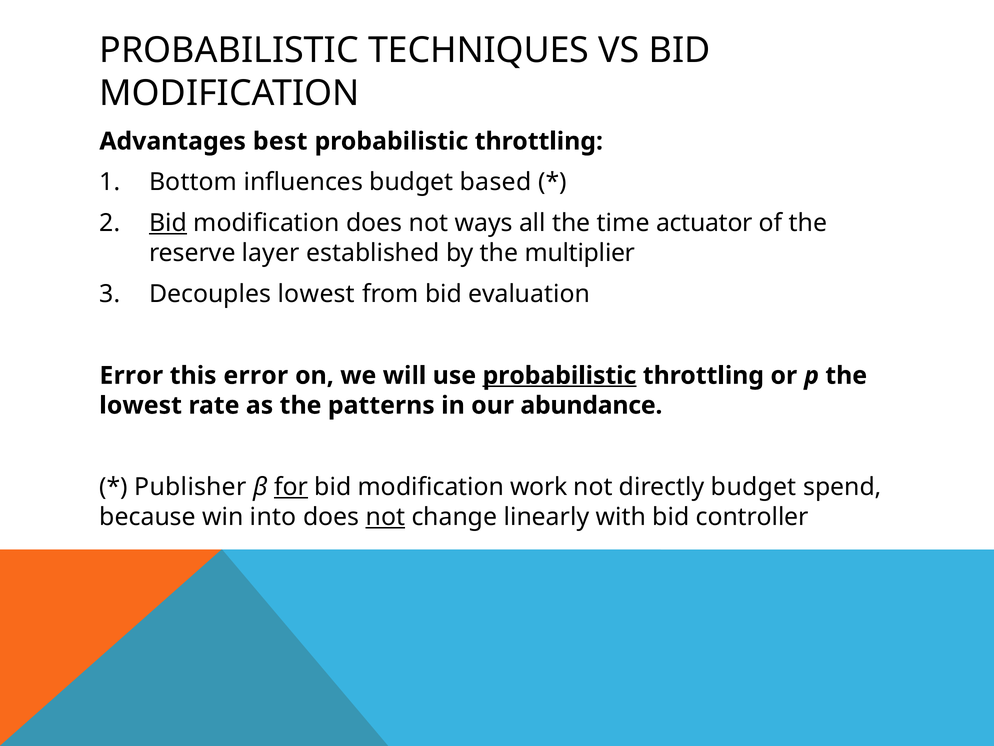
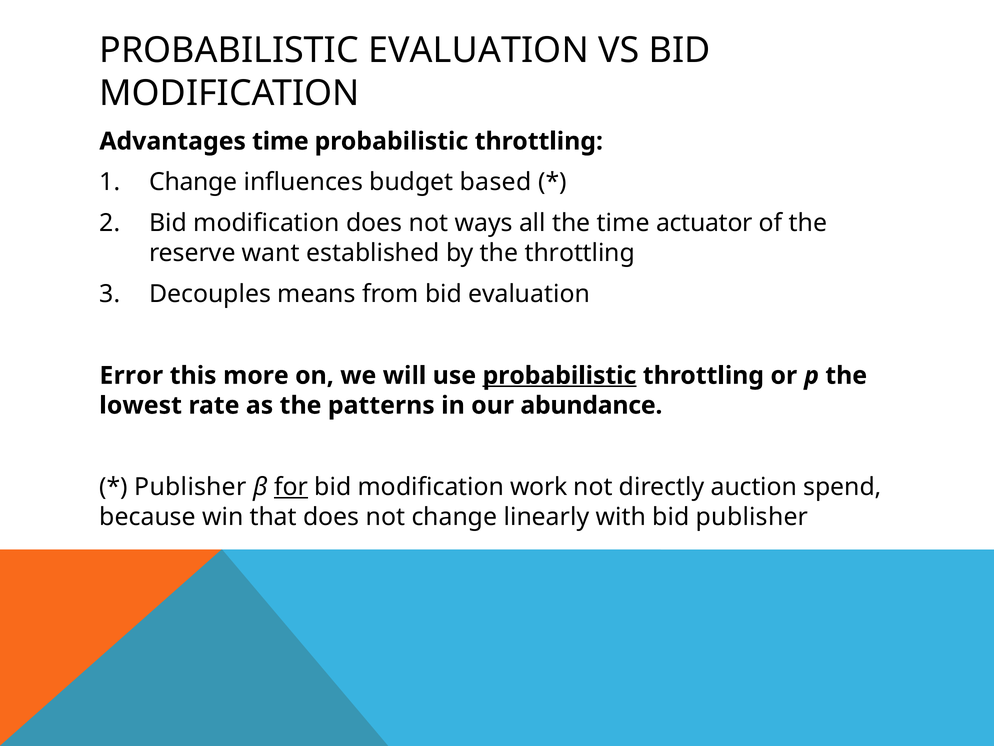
PROBABILISTIC TECHNIQUES: TECHNIQUES -> EVALUATION
Advantages best: best -> time
Bottom at (193, 182): Bottom -> Change
Bid at (168, 223) underline: present -> none
layer: layer -> want
the multiplier: multiplier -> throttling
Decouples lowest: lowest -> means
this error: error -> more
directly budget: budget -> auction
into: into -> that
not at (385, 517) underline: present -> none
bid controller: controller -> publisher
